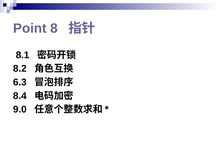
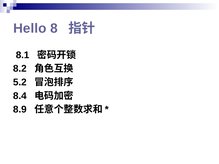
Point: Point -> Hello
6.3: 6.3 -> 5.2
9.0: 9.0 -> 8.9
